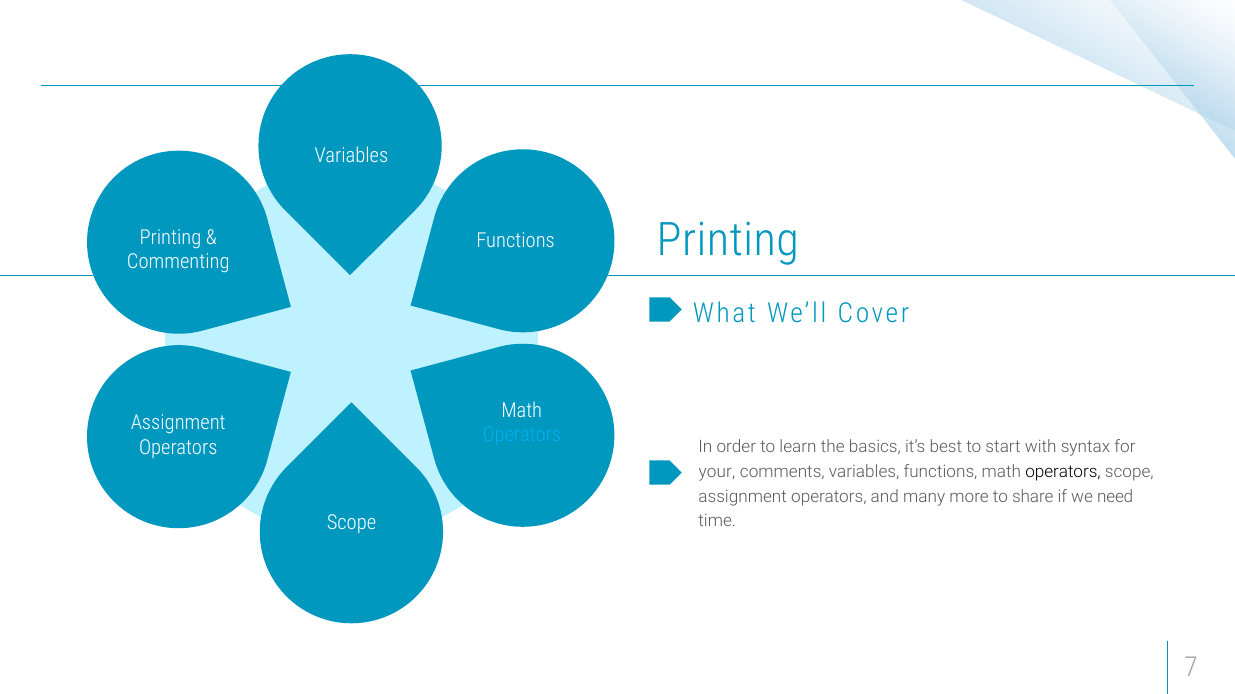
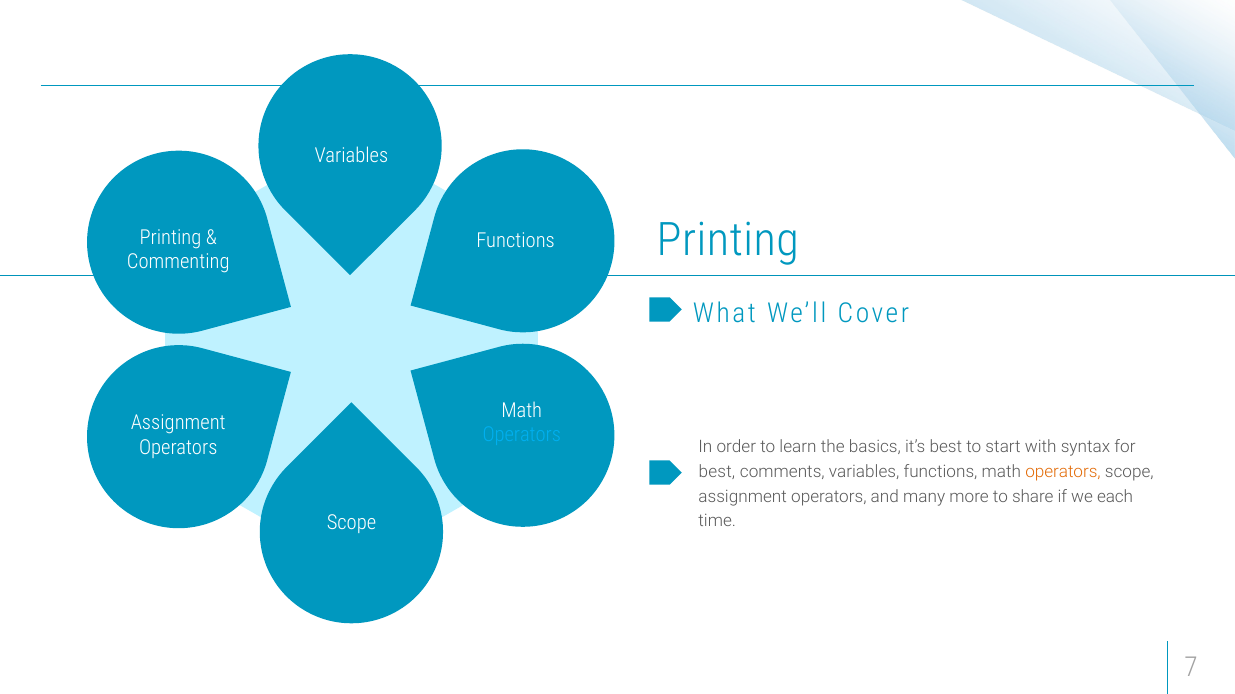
your at (717, 472): your -> best
operators at (1063, 472) colour: black -> orange
need: need -> each
